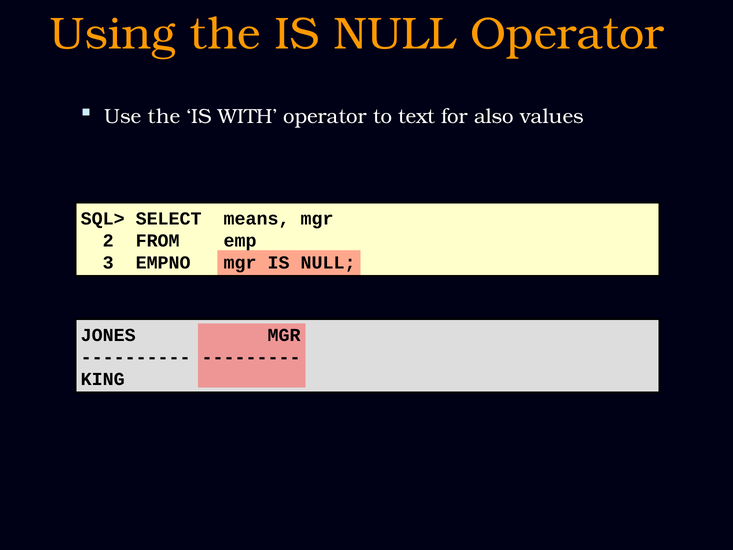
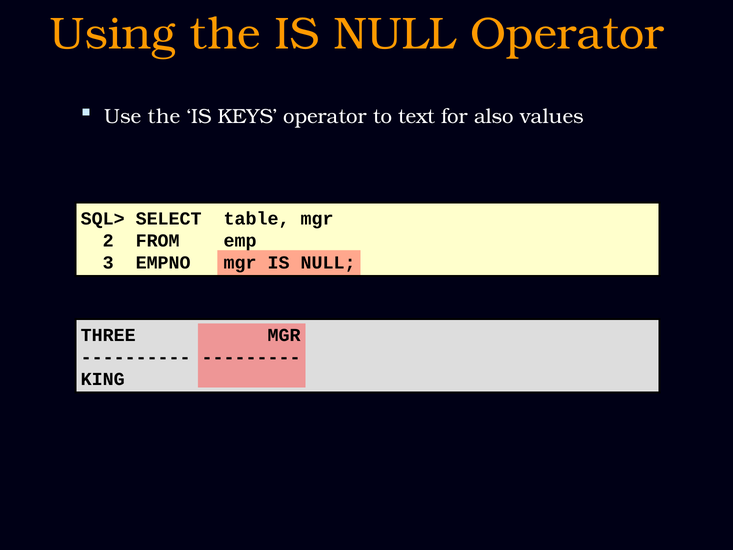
WITH: WITH -> KEYS
means: means -> table
JONES: JONES -> THREE
